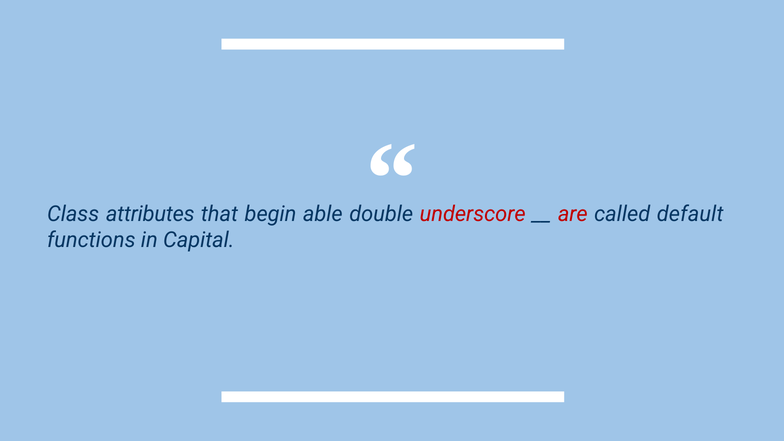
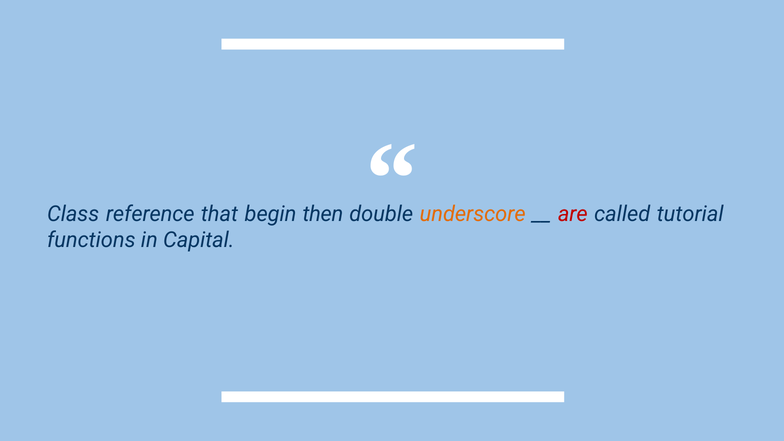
attributes: attributes -> reference
able: able -> then
underscore colour: red -> orange
default: default -> tutorial
